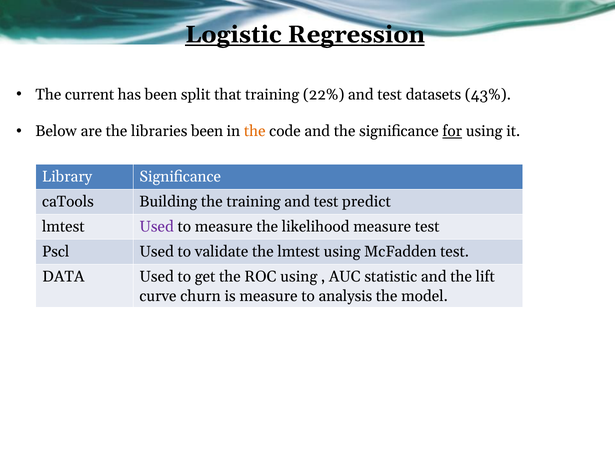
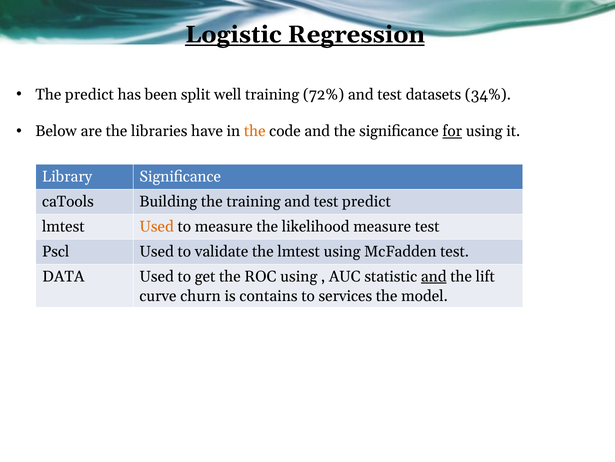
The current: current -> predict
that: that -> well
22%: 22% -> 72%
43%: 43% -> 34%
libraries been: been -> have
Used at (157, 226) colour: purple -> orange
and at (434, 276) underline: none -> present
is measure: measure -> contains
analysis: analysis -> services
